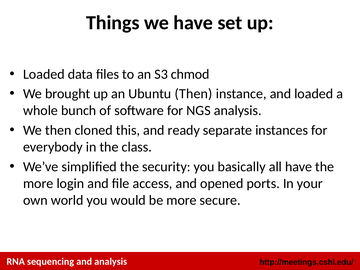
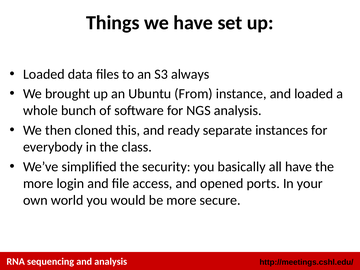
chmod: chmod -> always
Ubuntu Then: Then -> From
